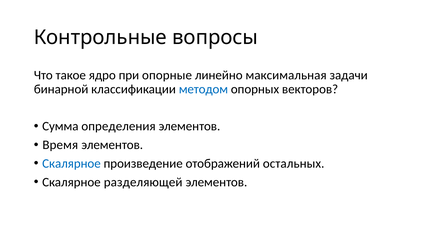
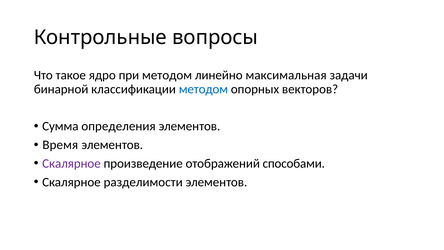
при опорные: опорные -> методом
Скалярное at (71, 163) colour: blue -> purple
остальных: остальных -> способами
разделяющей: разделяющей -> разделимости
